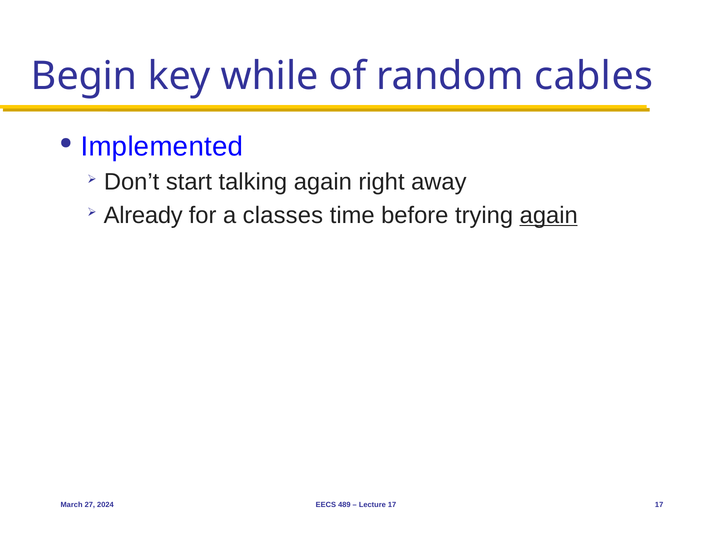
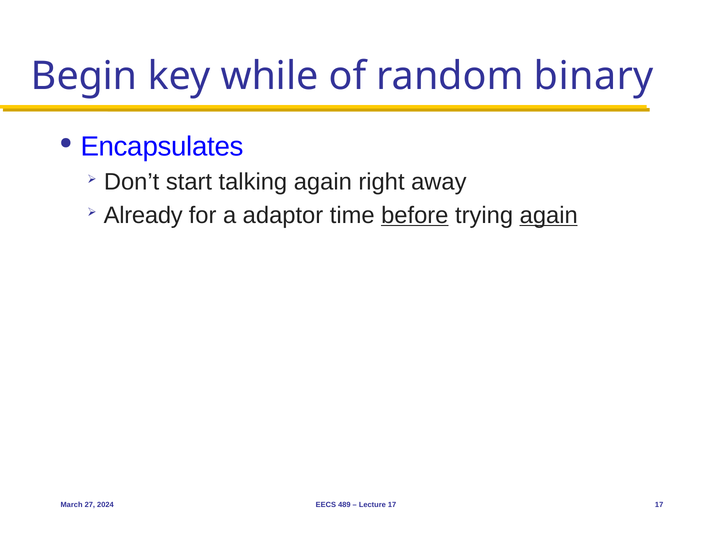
cables: cables -> binary
Implemented: Implemented -> Encapsulates
classes: classes -> adaptor
before underline: none -> present
